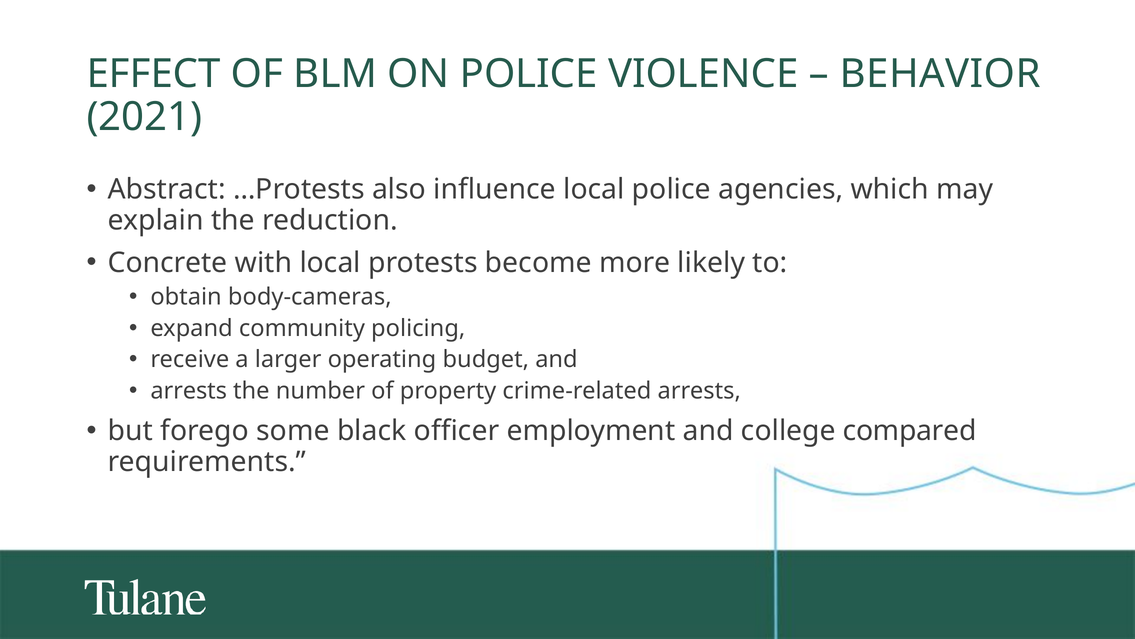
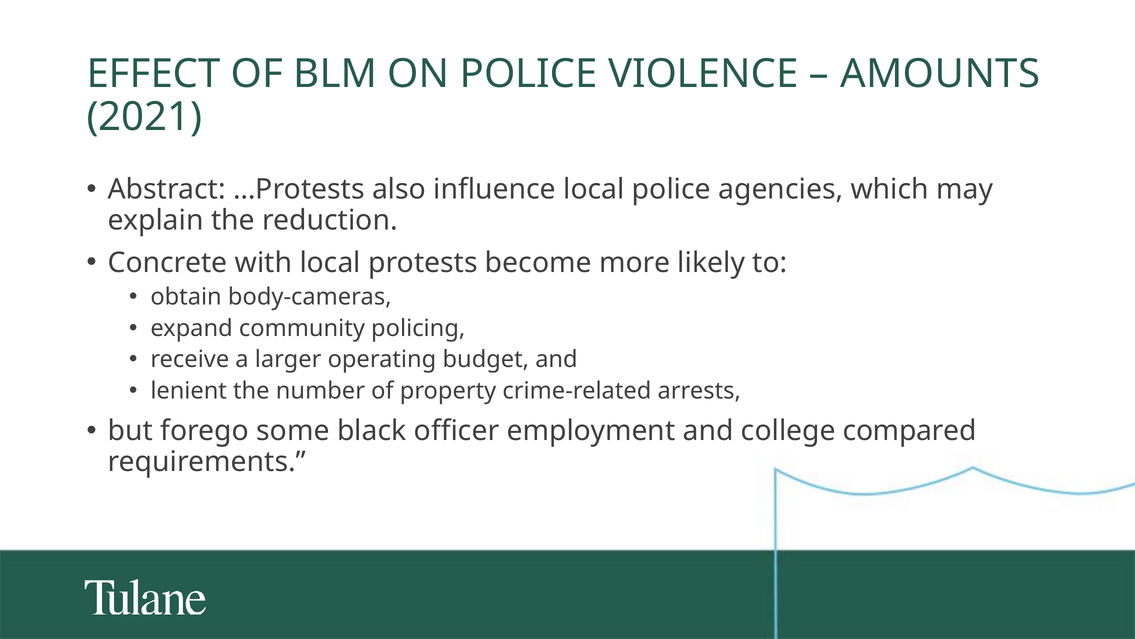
BEHAVIOR: BEHAVIOR -> AMOUNTS
arrests at (189, 391): arrests -> lenient
